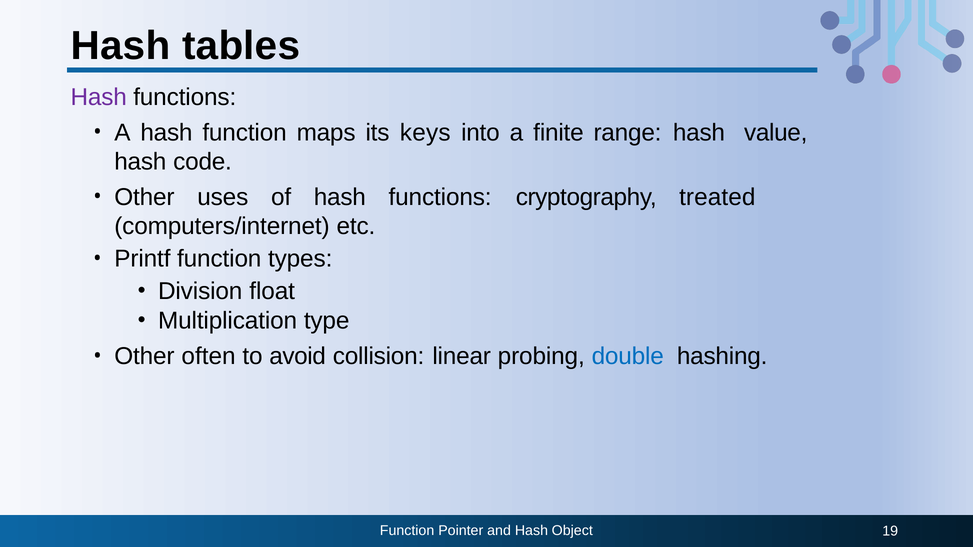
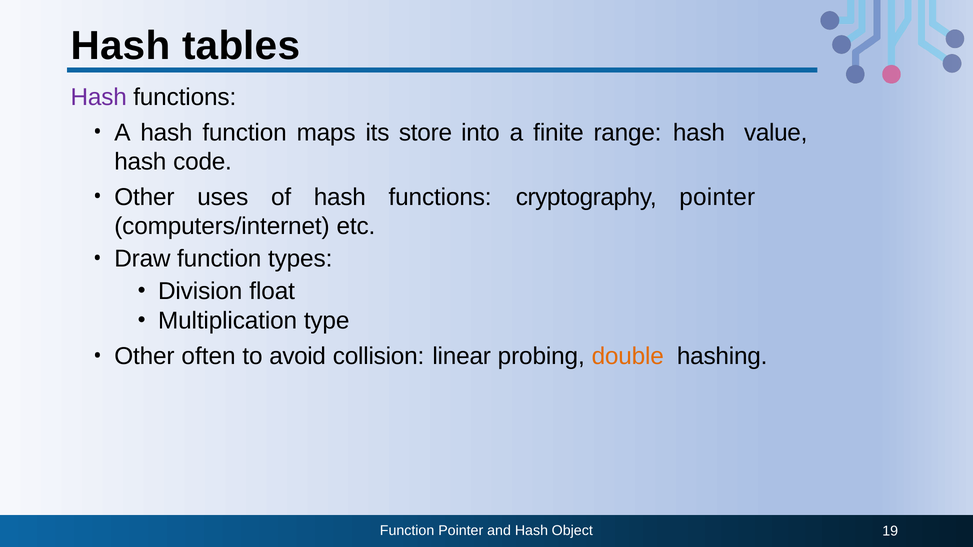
keys: keys -> store
cryptography treated: treated -> pointer
Printf: Printf -> Draw
double colour: blue -> orange
